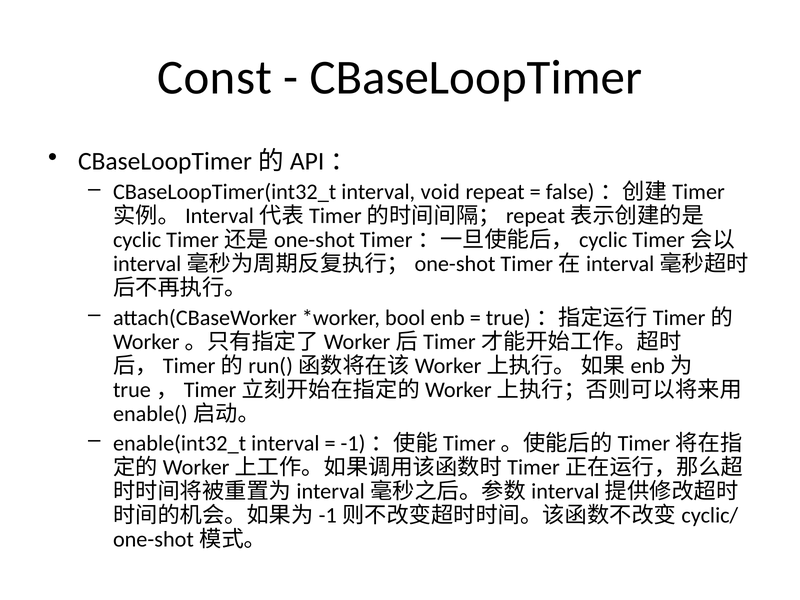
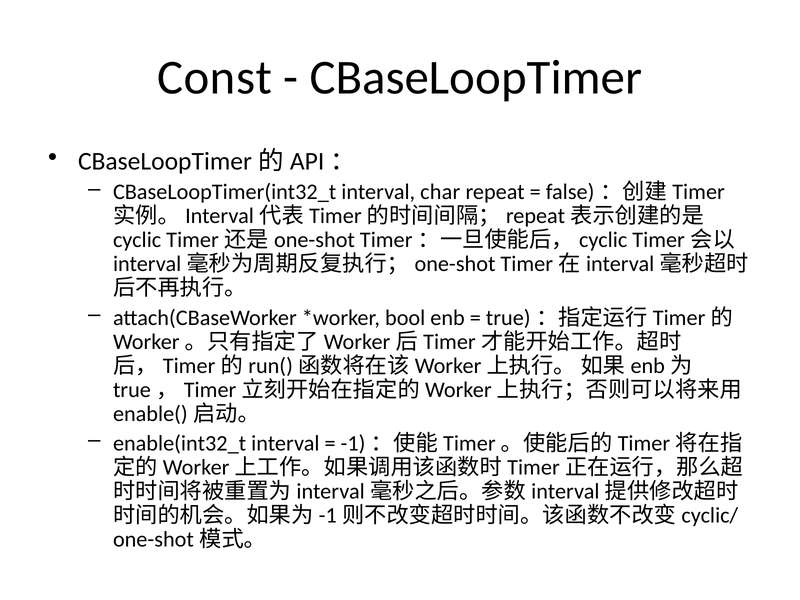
void: void -> char
